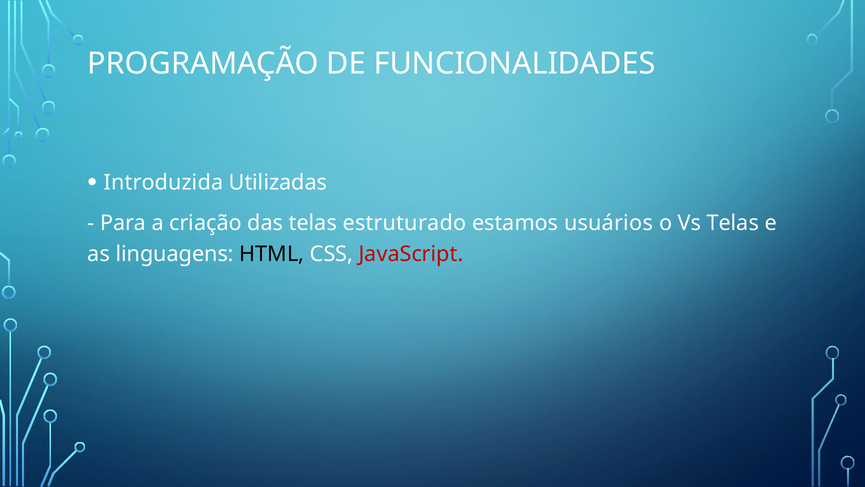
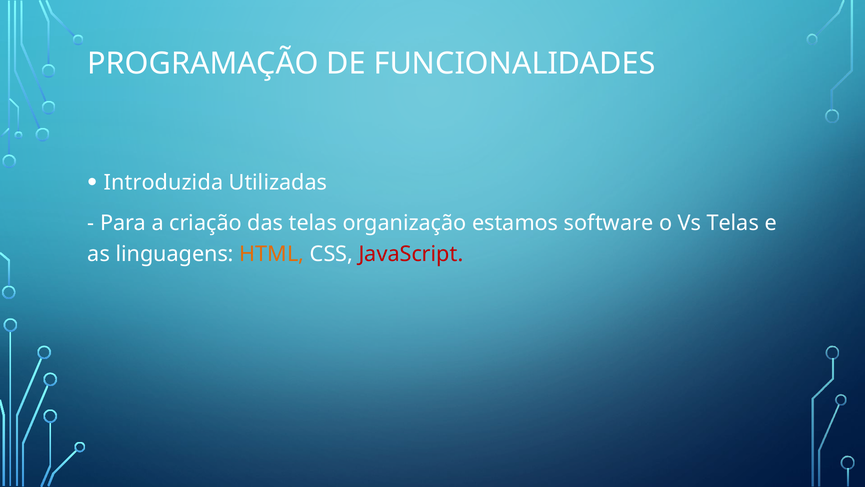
estruturado: estruturado -> organização
usuários: usuários -> software
HTML colour: black -> orange
